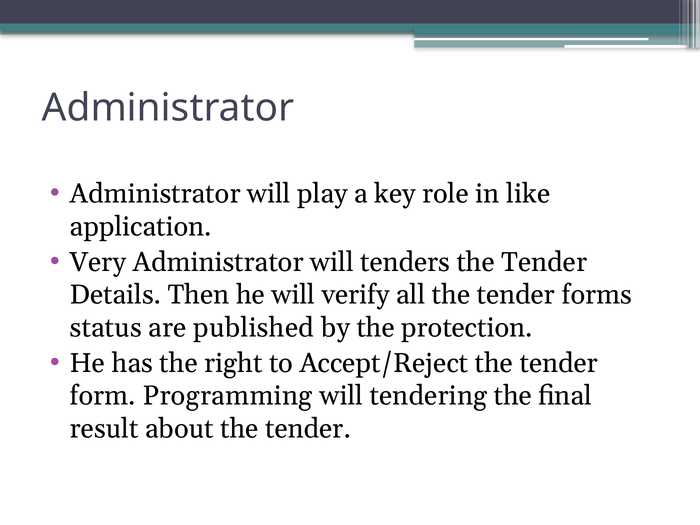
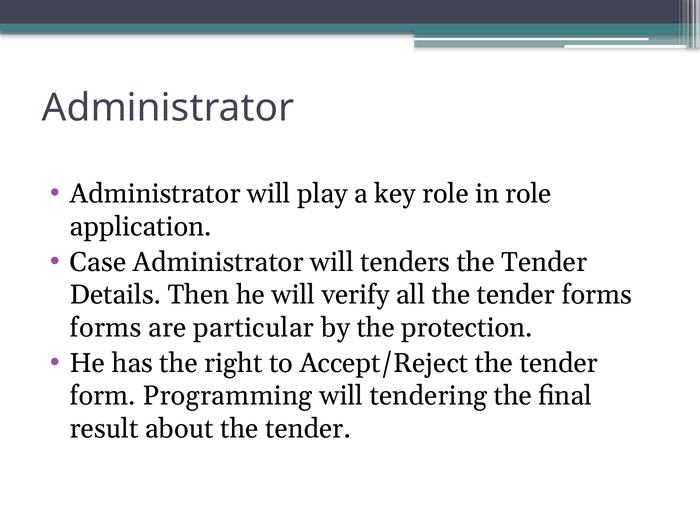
in like: like -> role
Very: Very -> Case
status at (106, 328): status -> forms
published: published -> particular
